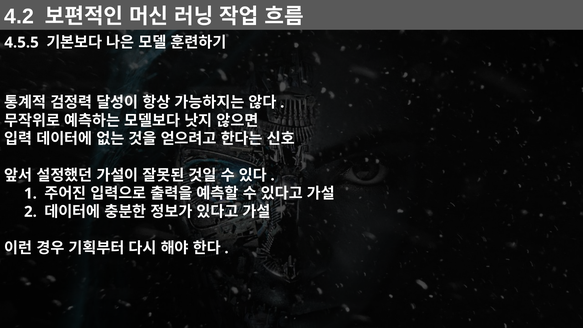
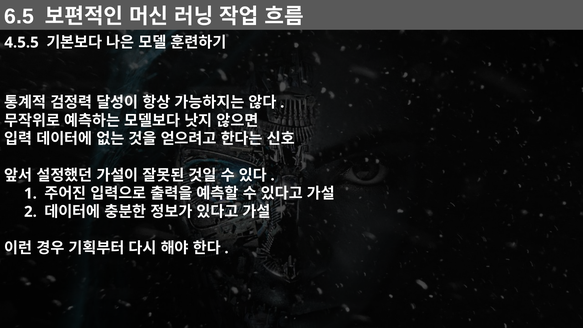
4.2: 4.2 -> 6.5
